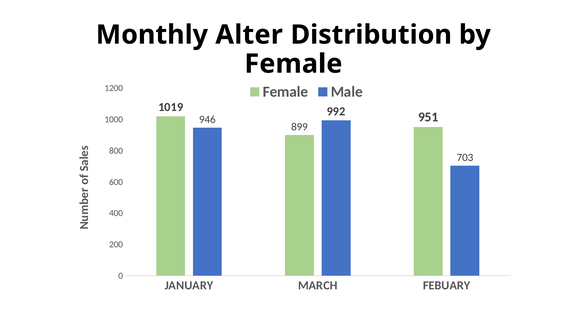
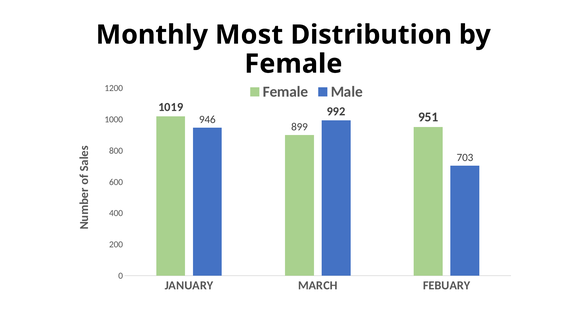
Alter: Alter -> Most
